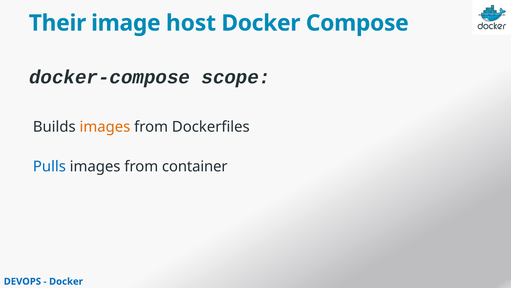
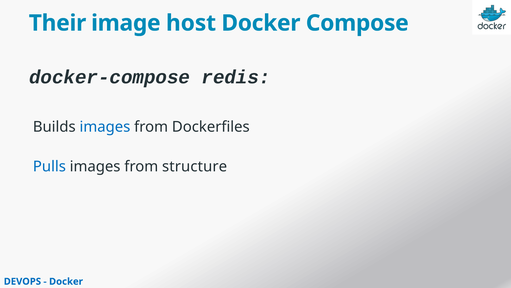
scope: scope -> redis
images at (105, 127) colour: orange -> blue
container: container -> structure
